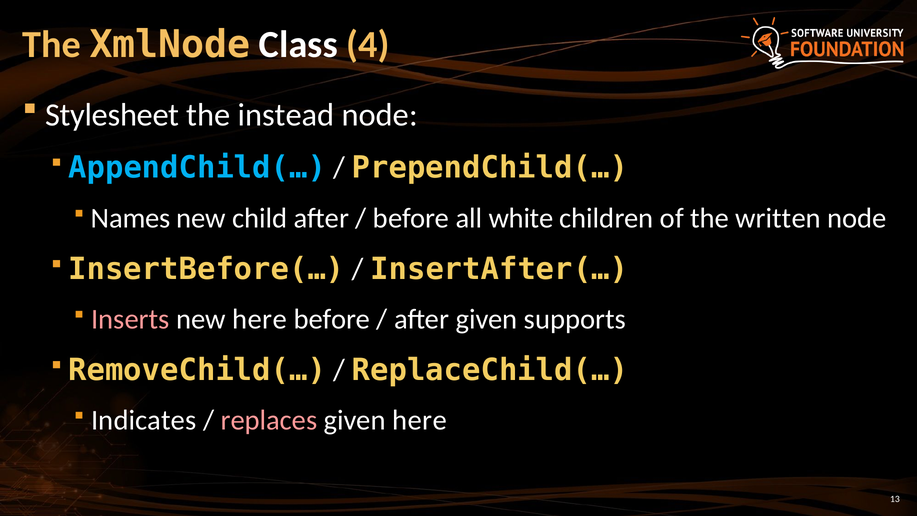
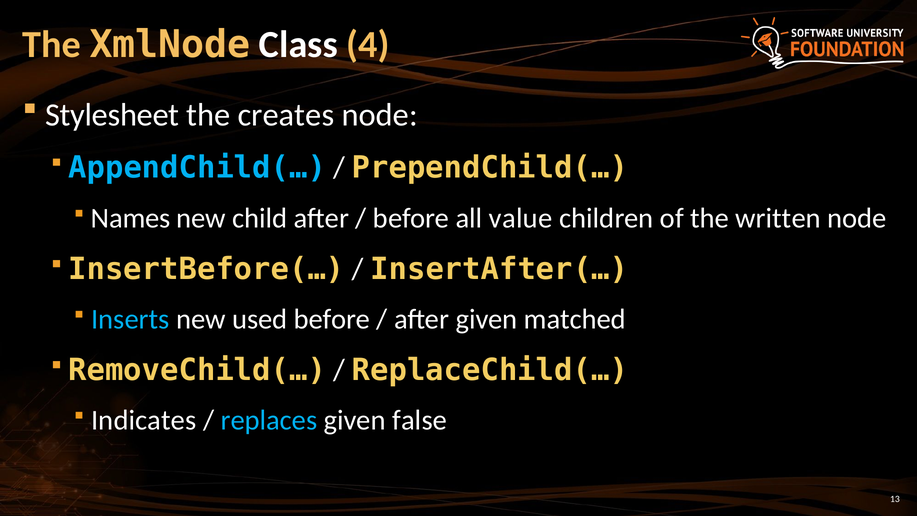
instead: instead -> creates
white: white -> value
Inserts colour: pink -> light blue
new here: here -> used
supports: supports -> matched
replaces colour: pink -> light blue
given here: here -> false
